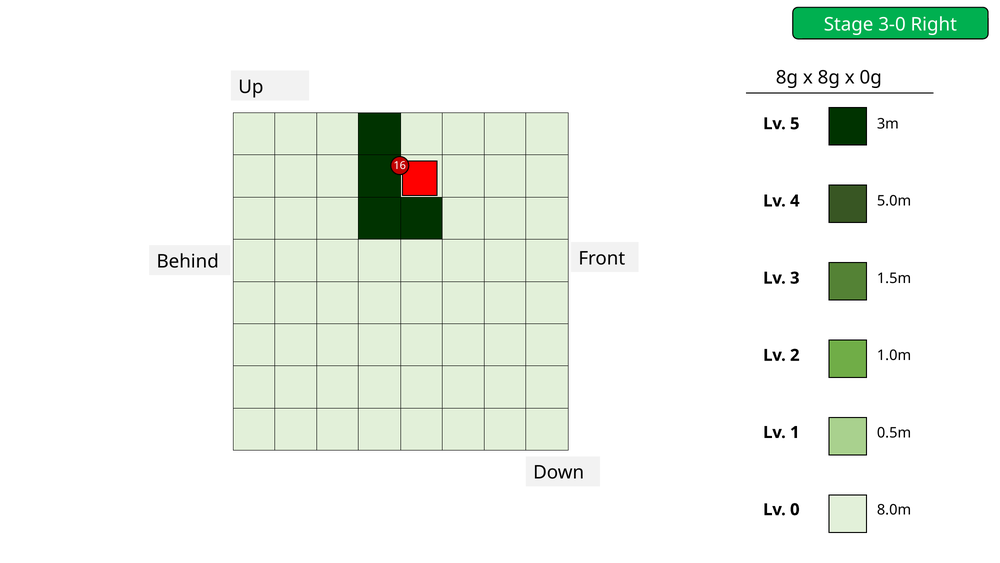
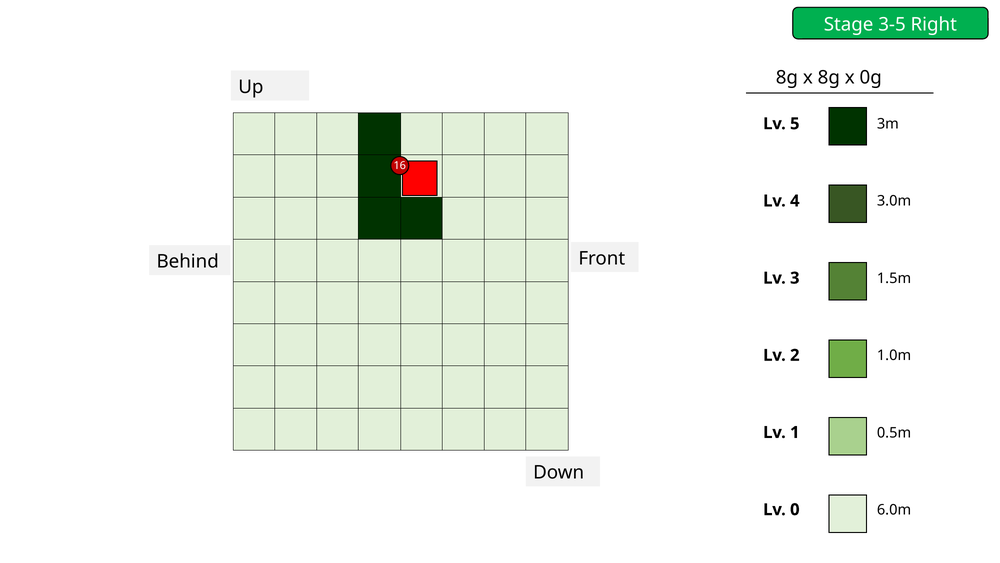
3-0: 3-0 -> 3-5
5.0m: 5.0m -> 3.0m
8.0m: 8.0m -> 6.0m
